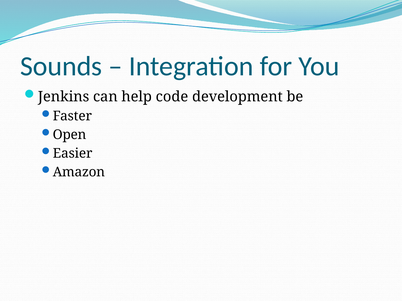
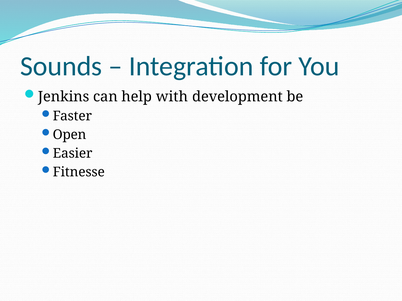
code: code -> with
Amazon: Amazon -> Fitnesse
